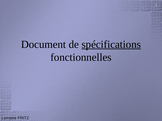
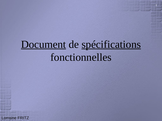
Document underline: none -> present
